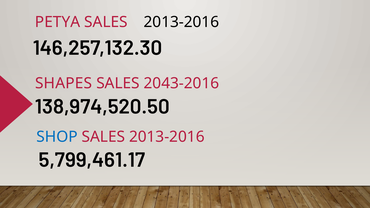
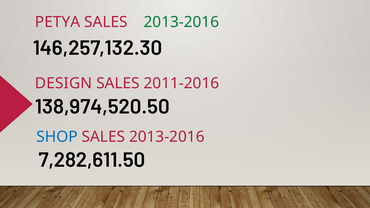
2013-2016 at (181, 22) colour: black -> green
SHAPES: SHAPES -> DESIGN
2043-2016: 2043-2016 -> 2011-2016
5,799,461.17: 5,799,461.17 -> 7,282,611.50
